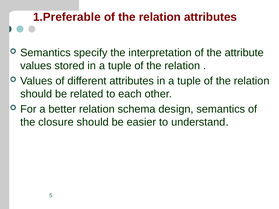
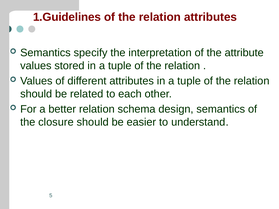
1.Preferable: 1.Preferable -> 1.Guidelines
